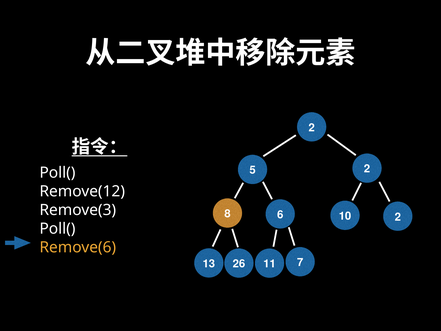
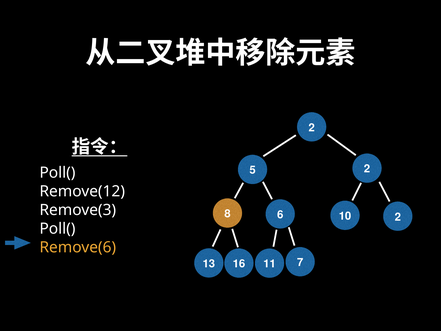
26: 26 -> 16
